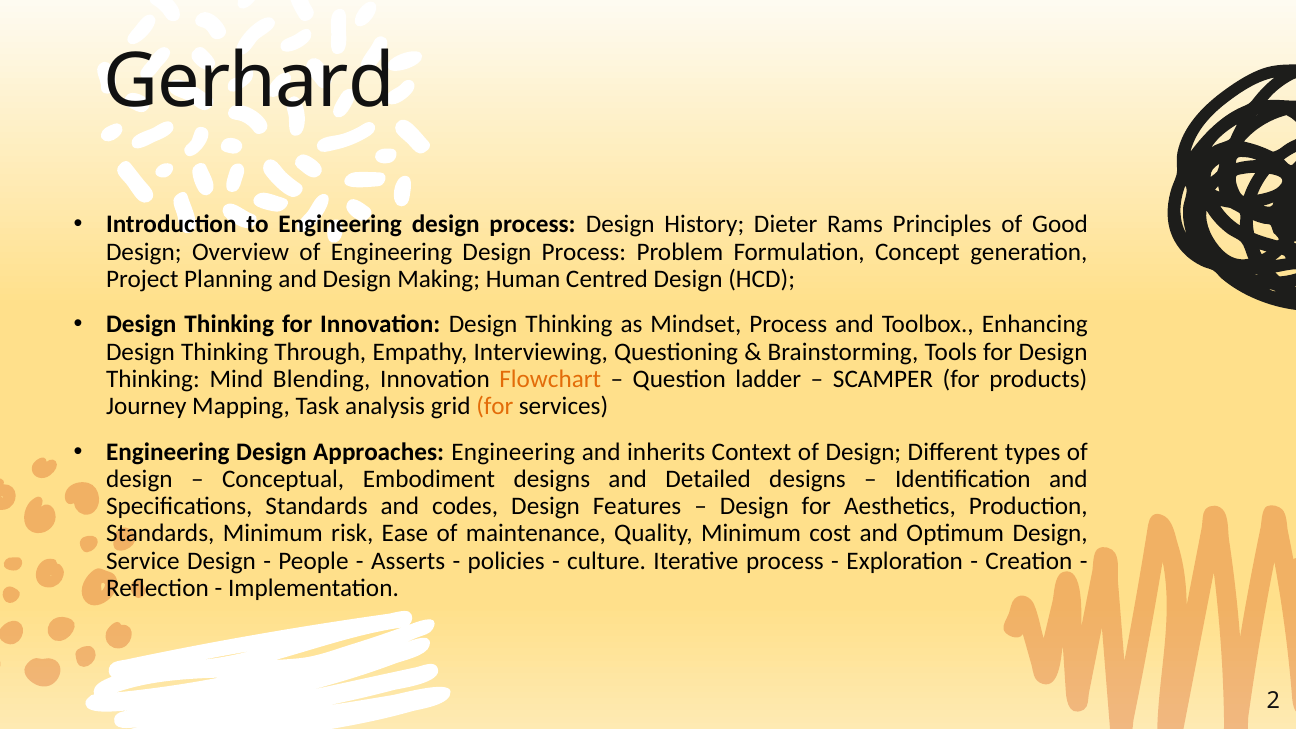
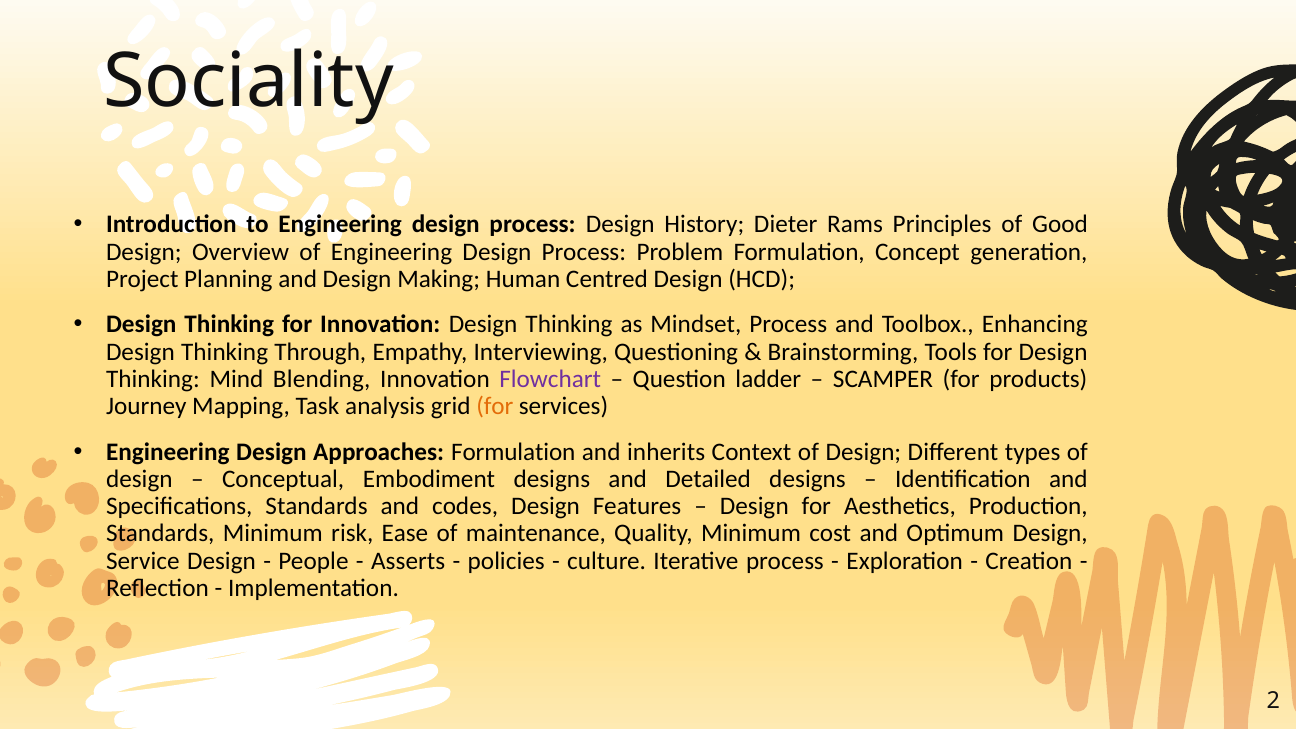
Gerhard: Gerhard -> Sociality
Flowchart colour: orange -> purple
Approaches Engineering: Engineering -> Formulation
